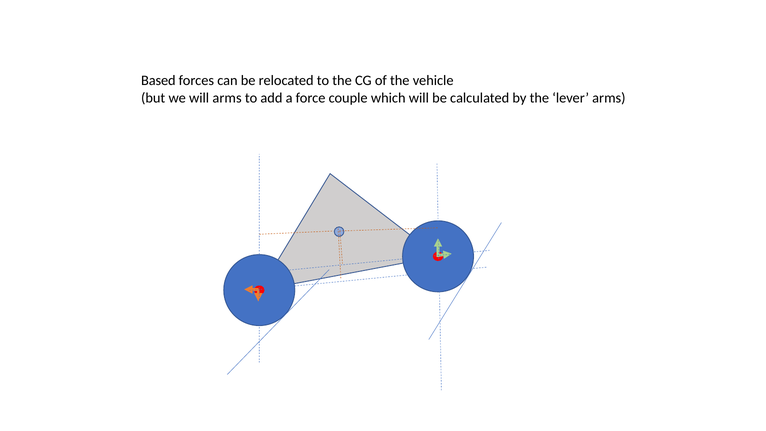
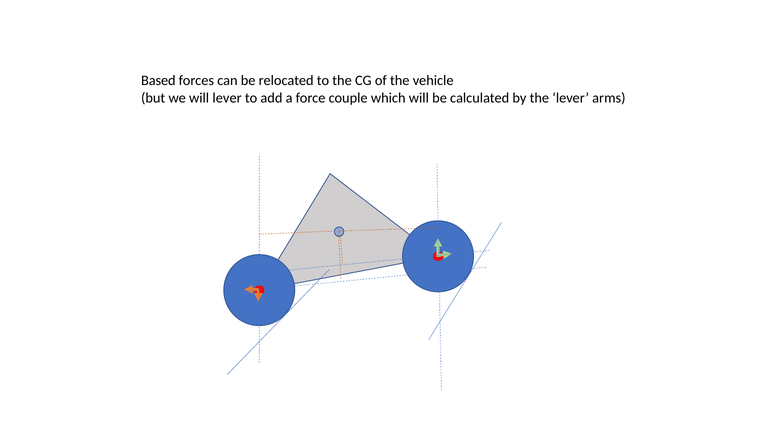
will arms: arms -> lever
